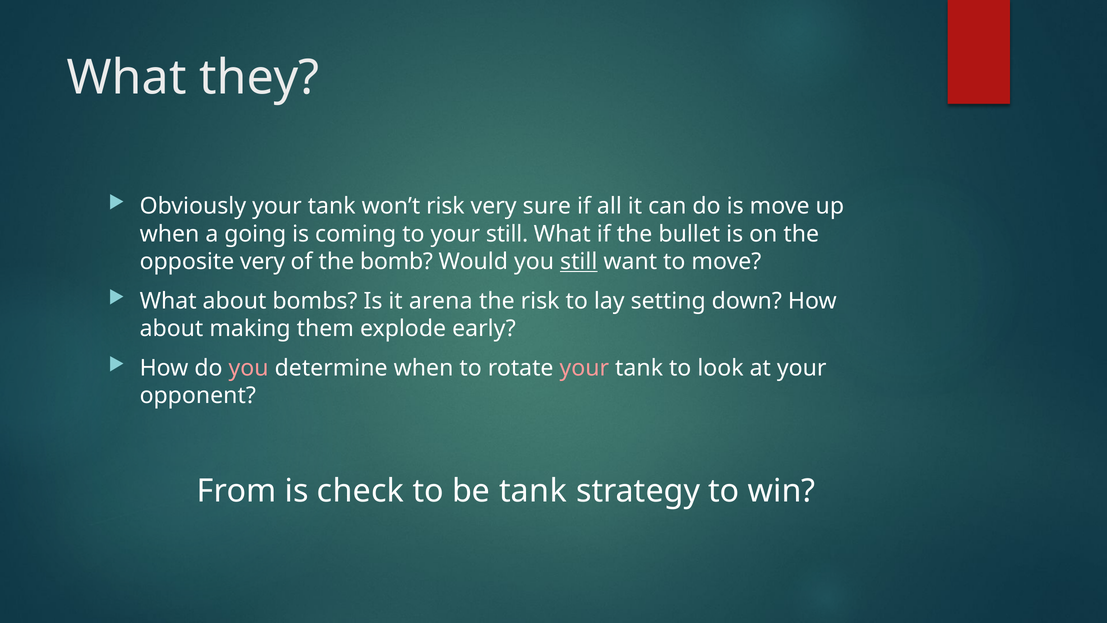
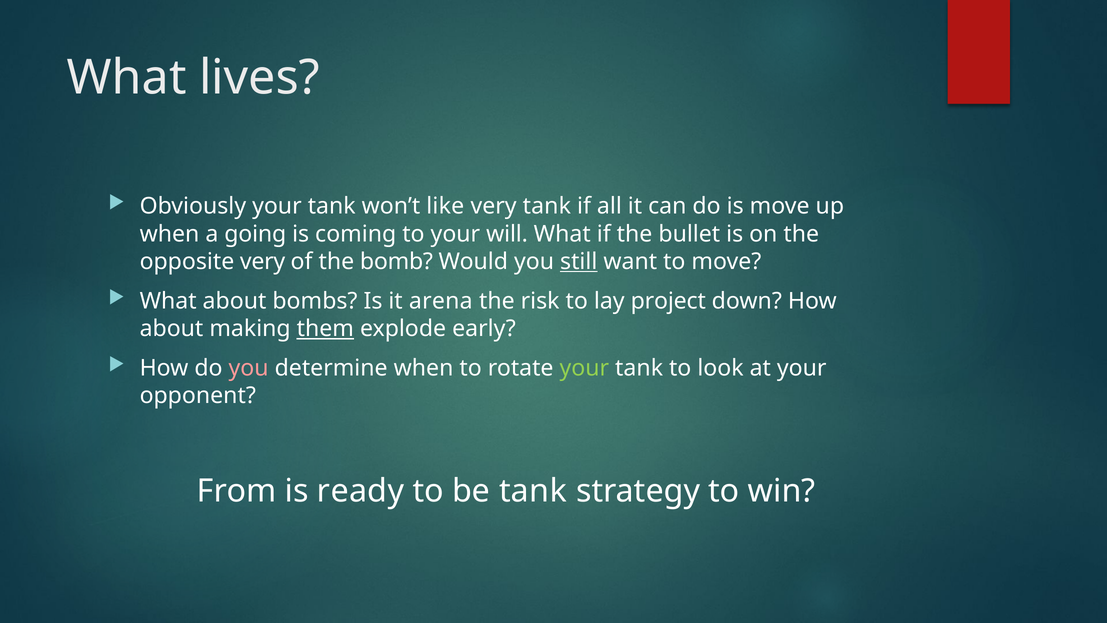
they: they -> lives
won’t risk: risk -> like
very sure: sure -> tank
your still: still -> will
setting: setting -> project
them underline: none -> present
your at (584, 368) colour: pink -> light green
check: check -> ready
